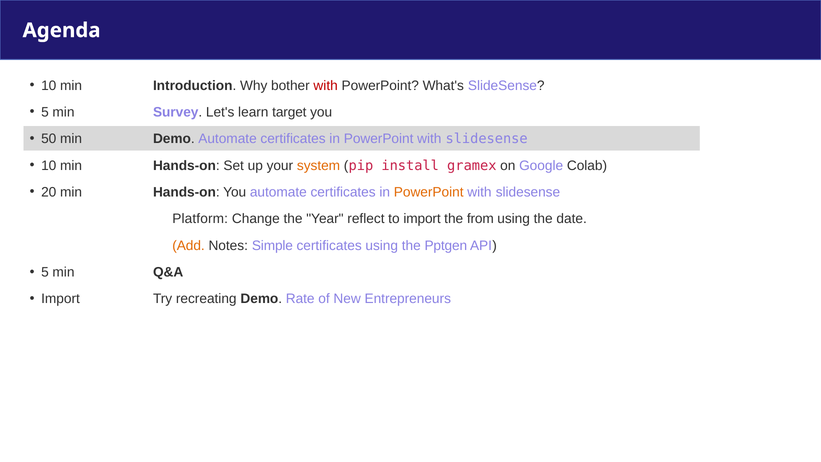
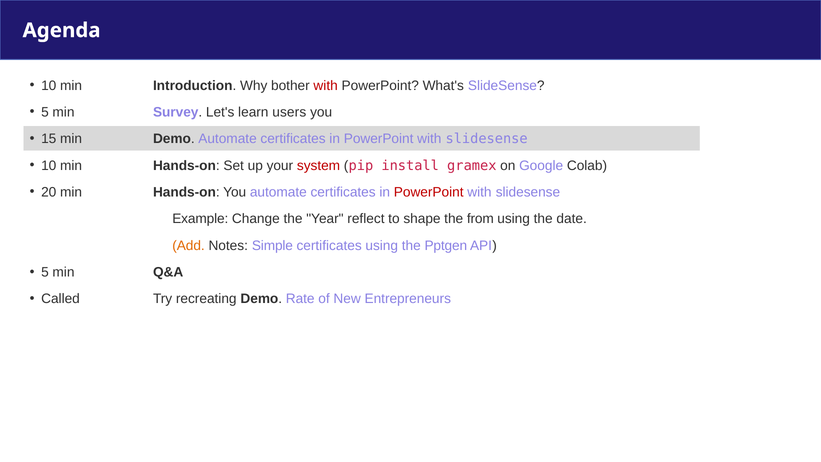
target: target -> users
50: 50 -> 15
system colour: orange -> red
PowerPoint at (429, 192) colour: orange -> red
Platform: Platform -> Example
to import: import -> shape
Import at (61, 299): Import -> Called
